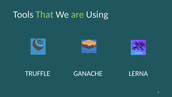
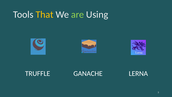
That colour: light green -> yellow
